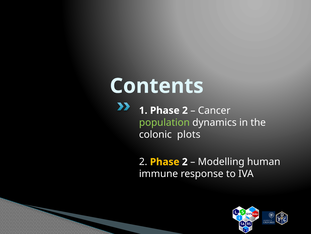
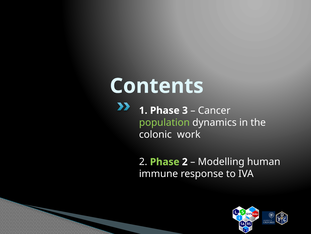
1 Phase 2: 2 -> 3
plots: plots -> work
Phase at (165, 161) colour: yellow -> light green
